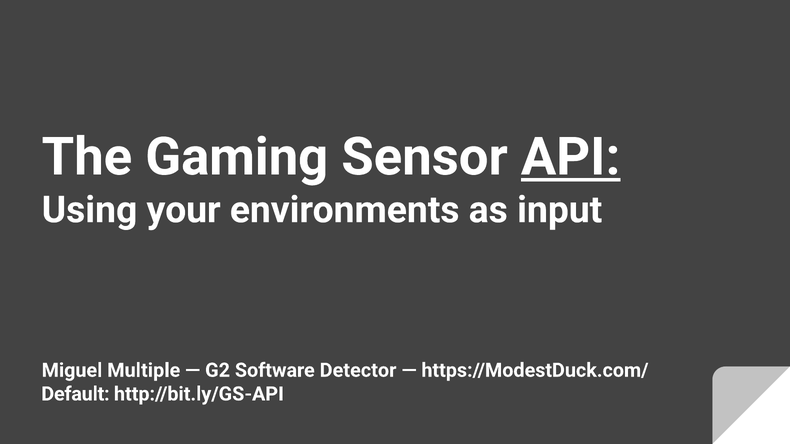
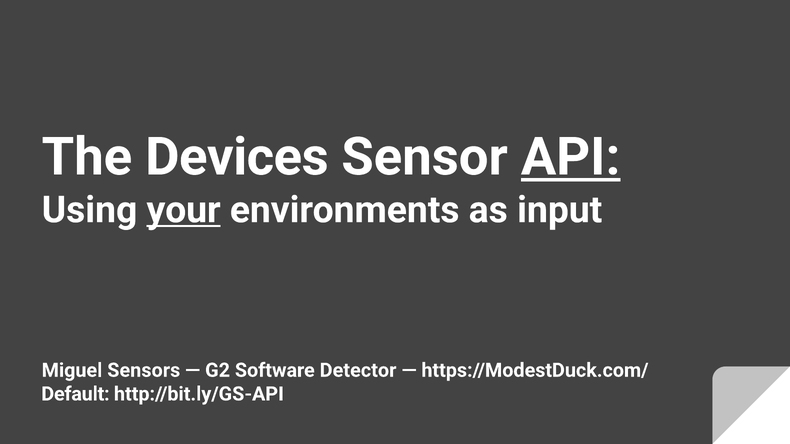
Gaming: Gaming -> Devices
your underline: none -> present
Multiple: Multiple -> Sensors
